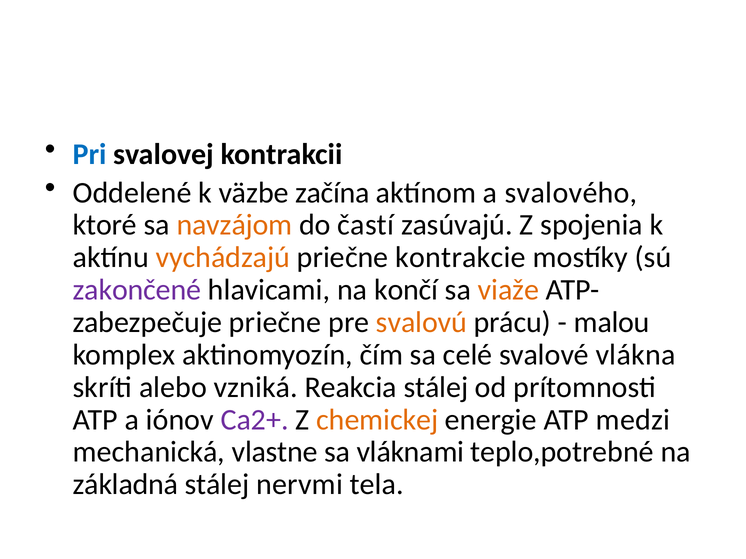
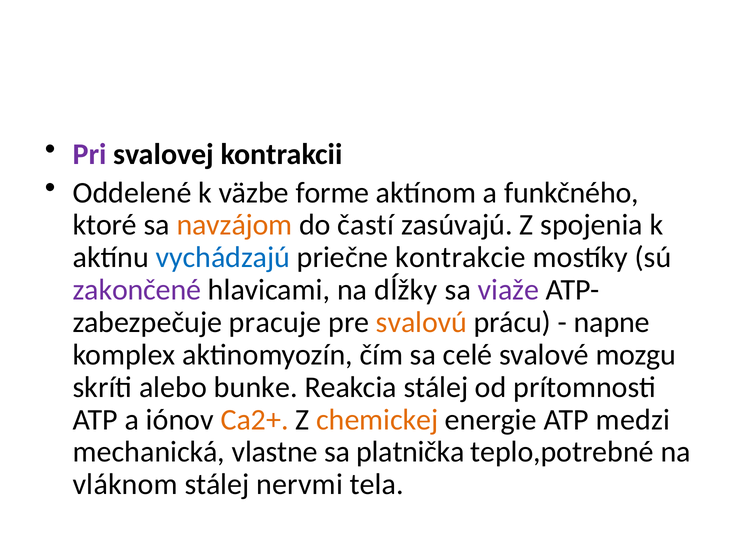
Pri colour: blue -> purple
začína: začína -> forme
svalového: svalového -> funkčného
vychádzajú colour: orange -> blue
končí: končí -> dĺžky
viaže colour: orange -> purple
priečne at (275, 323): priečne -> pracuje
malou: malou -> napne
vlákna: vlákna -> mozgu
vzniká: vzniká -> bunke
Ca2+ colour: purple -> orange
vláknami: vláknami -> platnička
základná: základná -> vláknom
